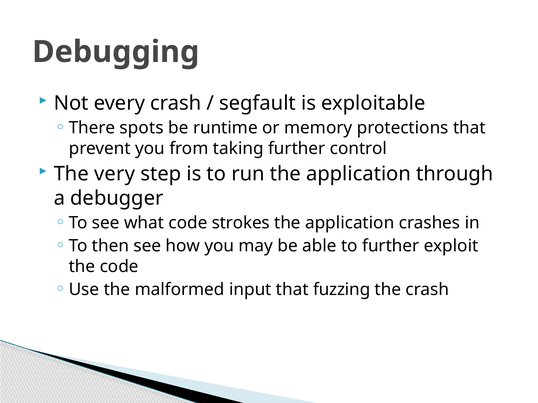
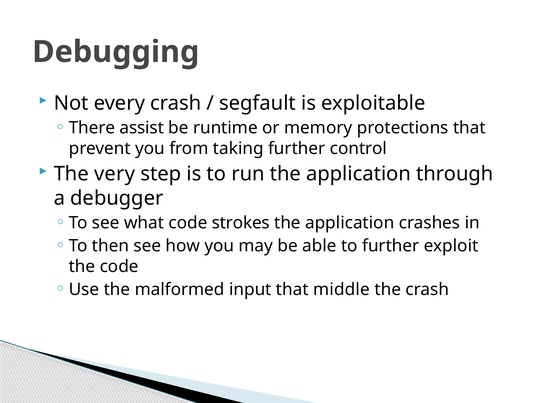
spots: spots -> assist
fuzzing: fuzzing -> middle
